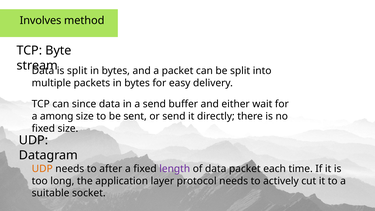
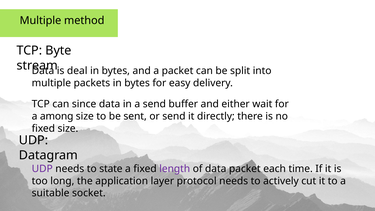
Involves at (40, 21): Involves -> Multiple
is split: split -> deal
UDP at (42, 169) colour: orange -> purple
after: after -> state
